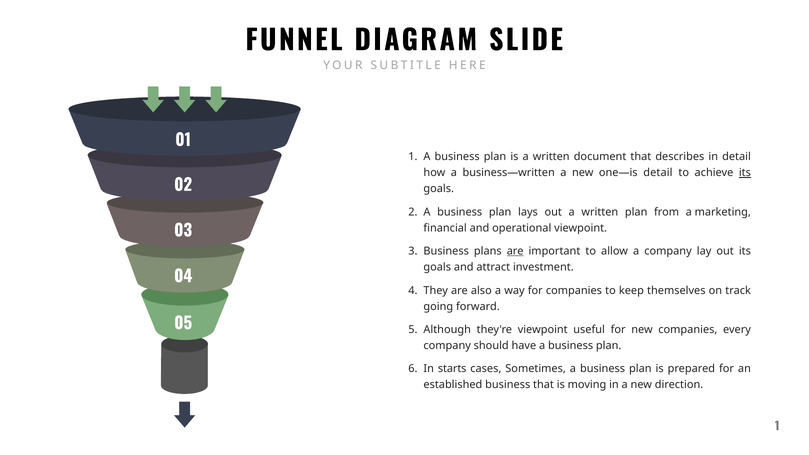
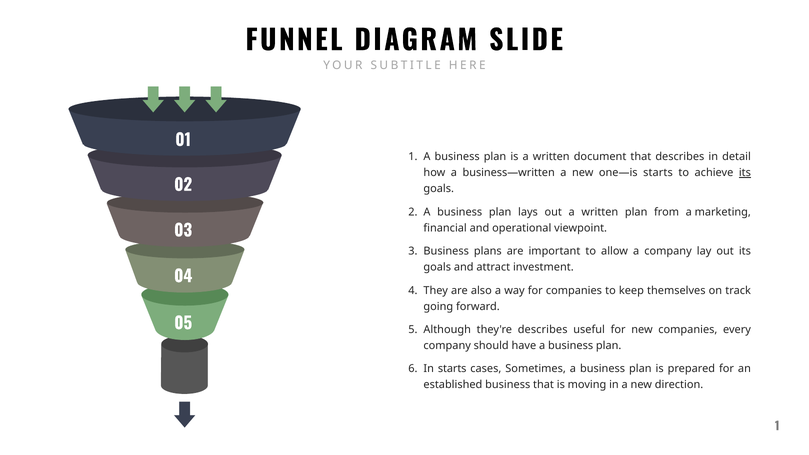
one—is detail: detail -> starts
are at (515, 251) underline: present -> none
they're viewpoint: viewpoint -> describes
